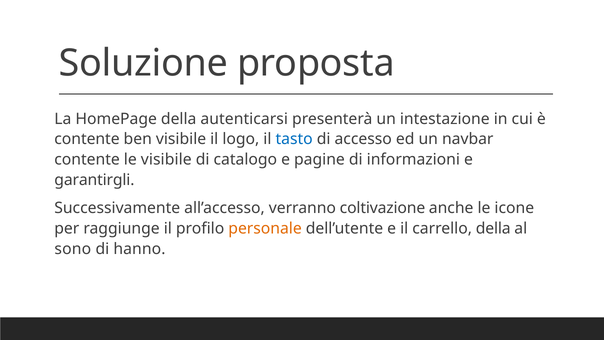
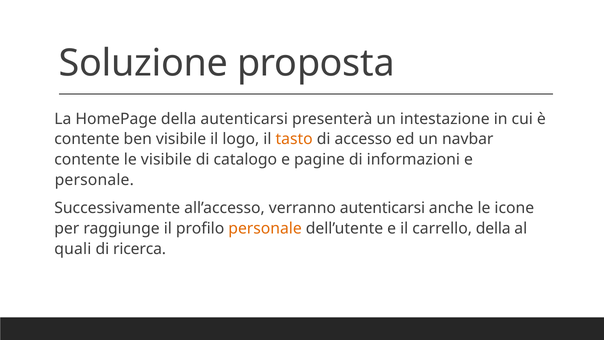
tasto colour: blue -> orange
garantirgli at (94, 180): garantirgli -> personale
verranno coltivazione: coltivazione -> autenticarsi
sono: sono -> quali
hanno: hanno -> ricerca
